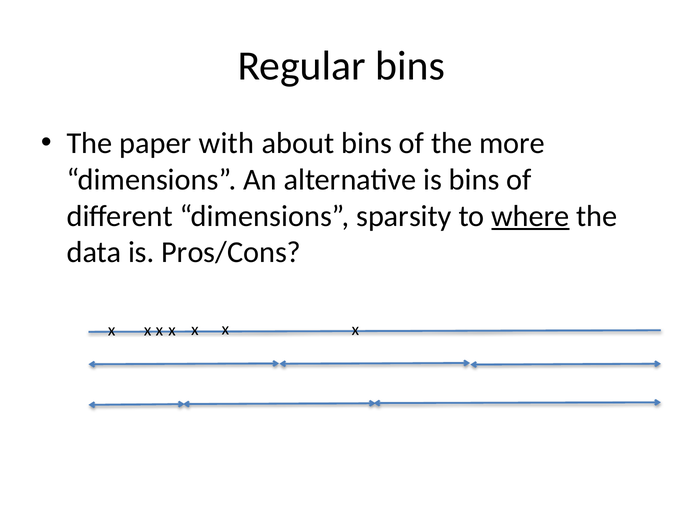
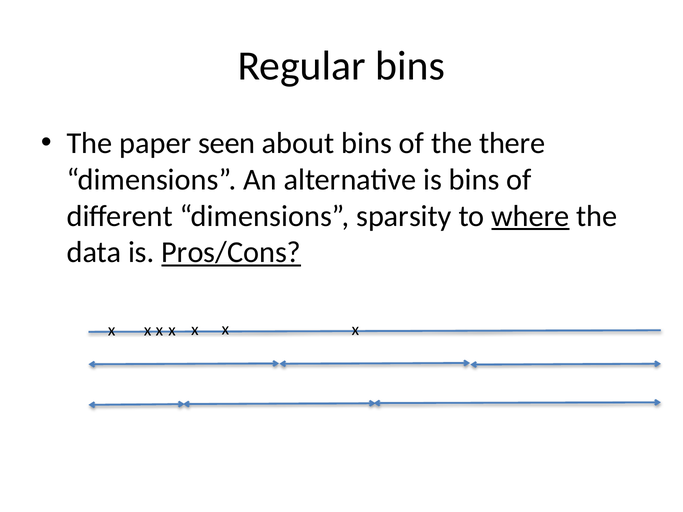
with: with -> seen
more: more -> there
Pros/Cons underline: none -> present
